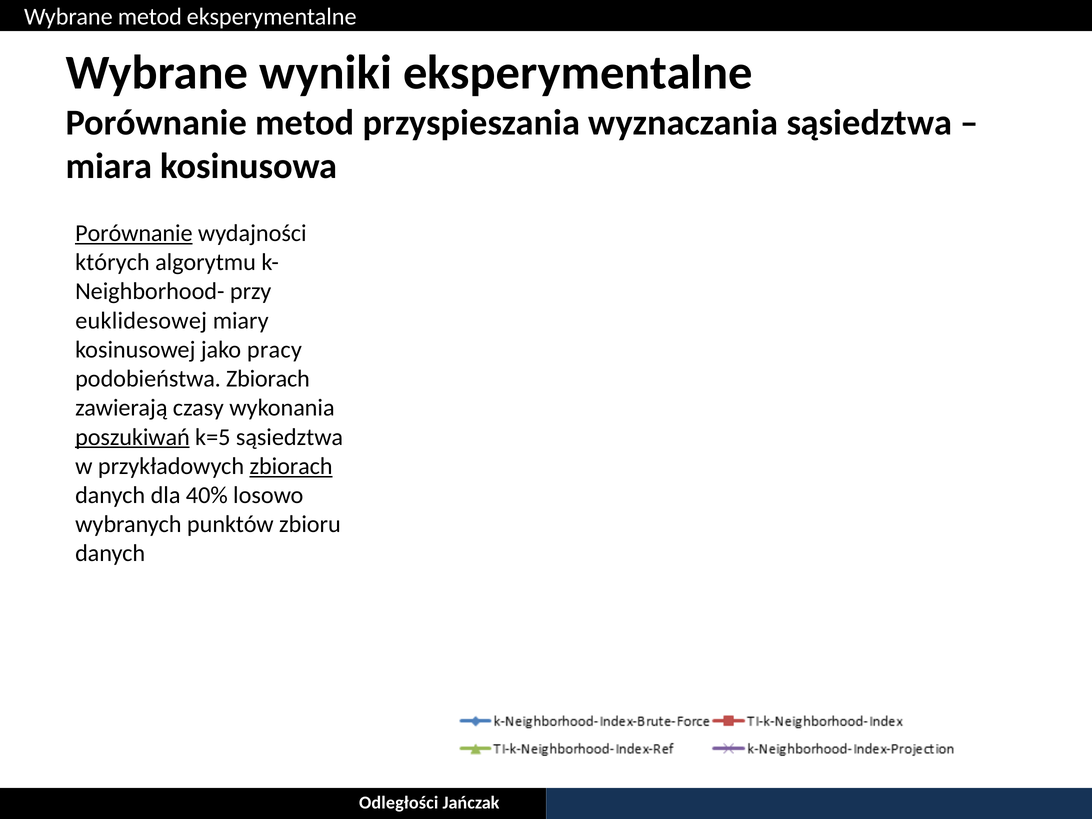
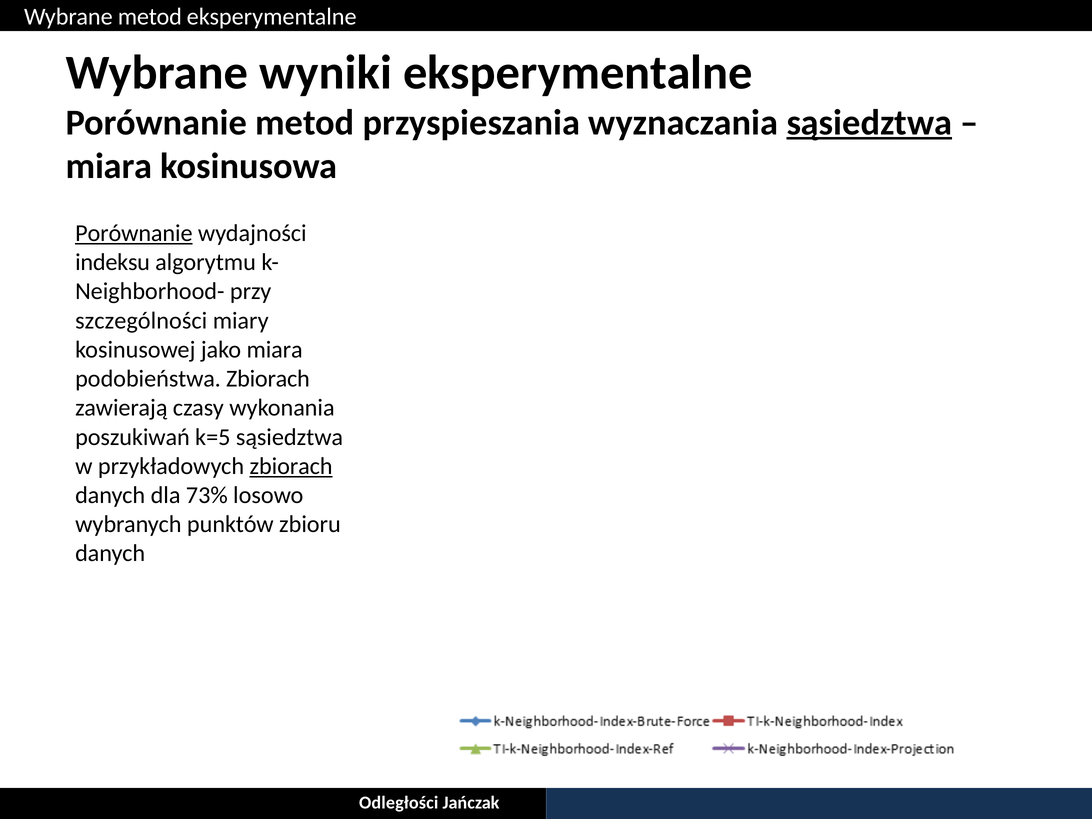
sąsiedztwa at (869, 123) underline: none -> present
których: których -> indeksu
euklidesowej: euklidesowej -> szczególności
jako pracy: pracy -> miara
poszukiwań underline: present -> none
40%: 40% -> 73%
